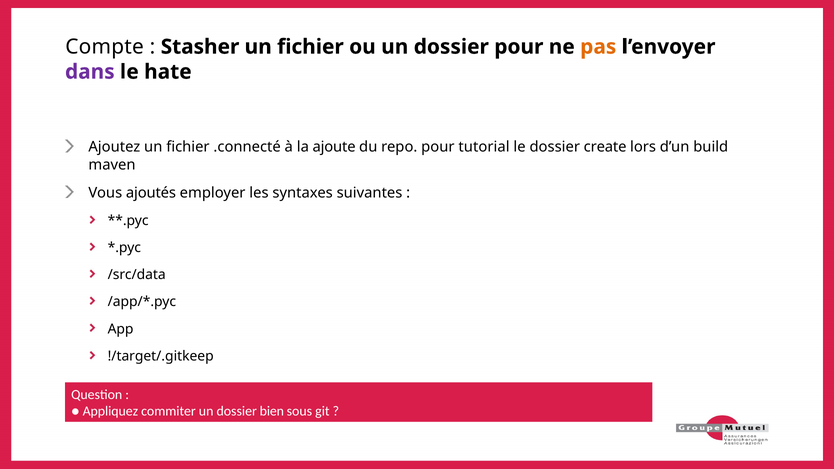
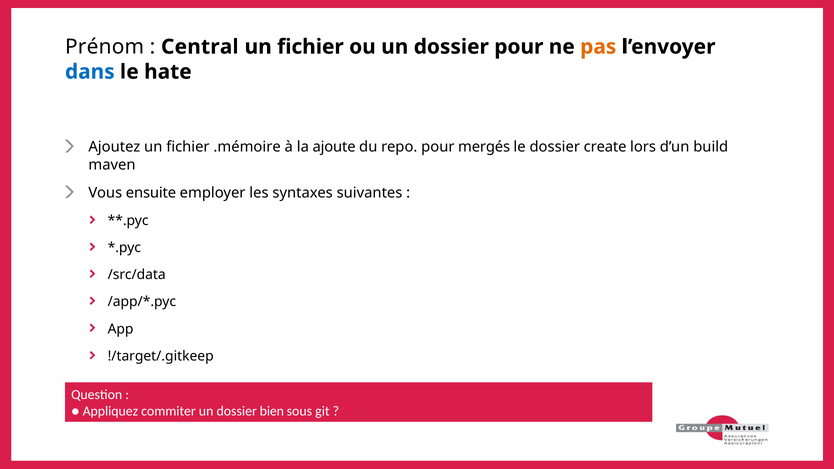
Compte: Compte -> Prénom
Stasher: Stasher -> Central
dans colour: purple -> blue
.connecté: .connecté -> .mémoire
tutorial: tutorial -> mergés
ajoutés: ajoutés -> ensuite
